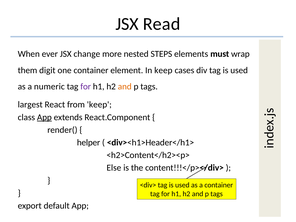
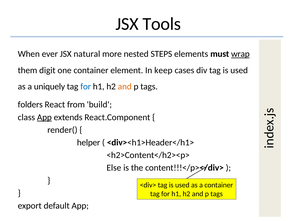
Read: Read -> Tools
change: change -> natural
wrap underline: none -> present
numeric: numeric -> uniquely
for at (86, 87) colour: purple -> blue
largest: largest -> folders
from keep: keep -> build
